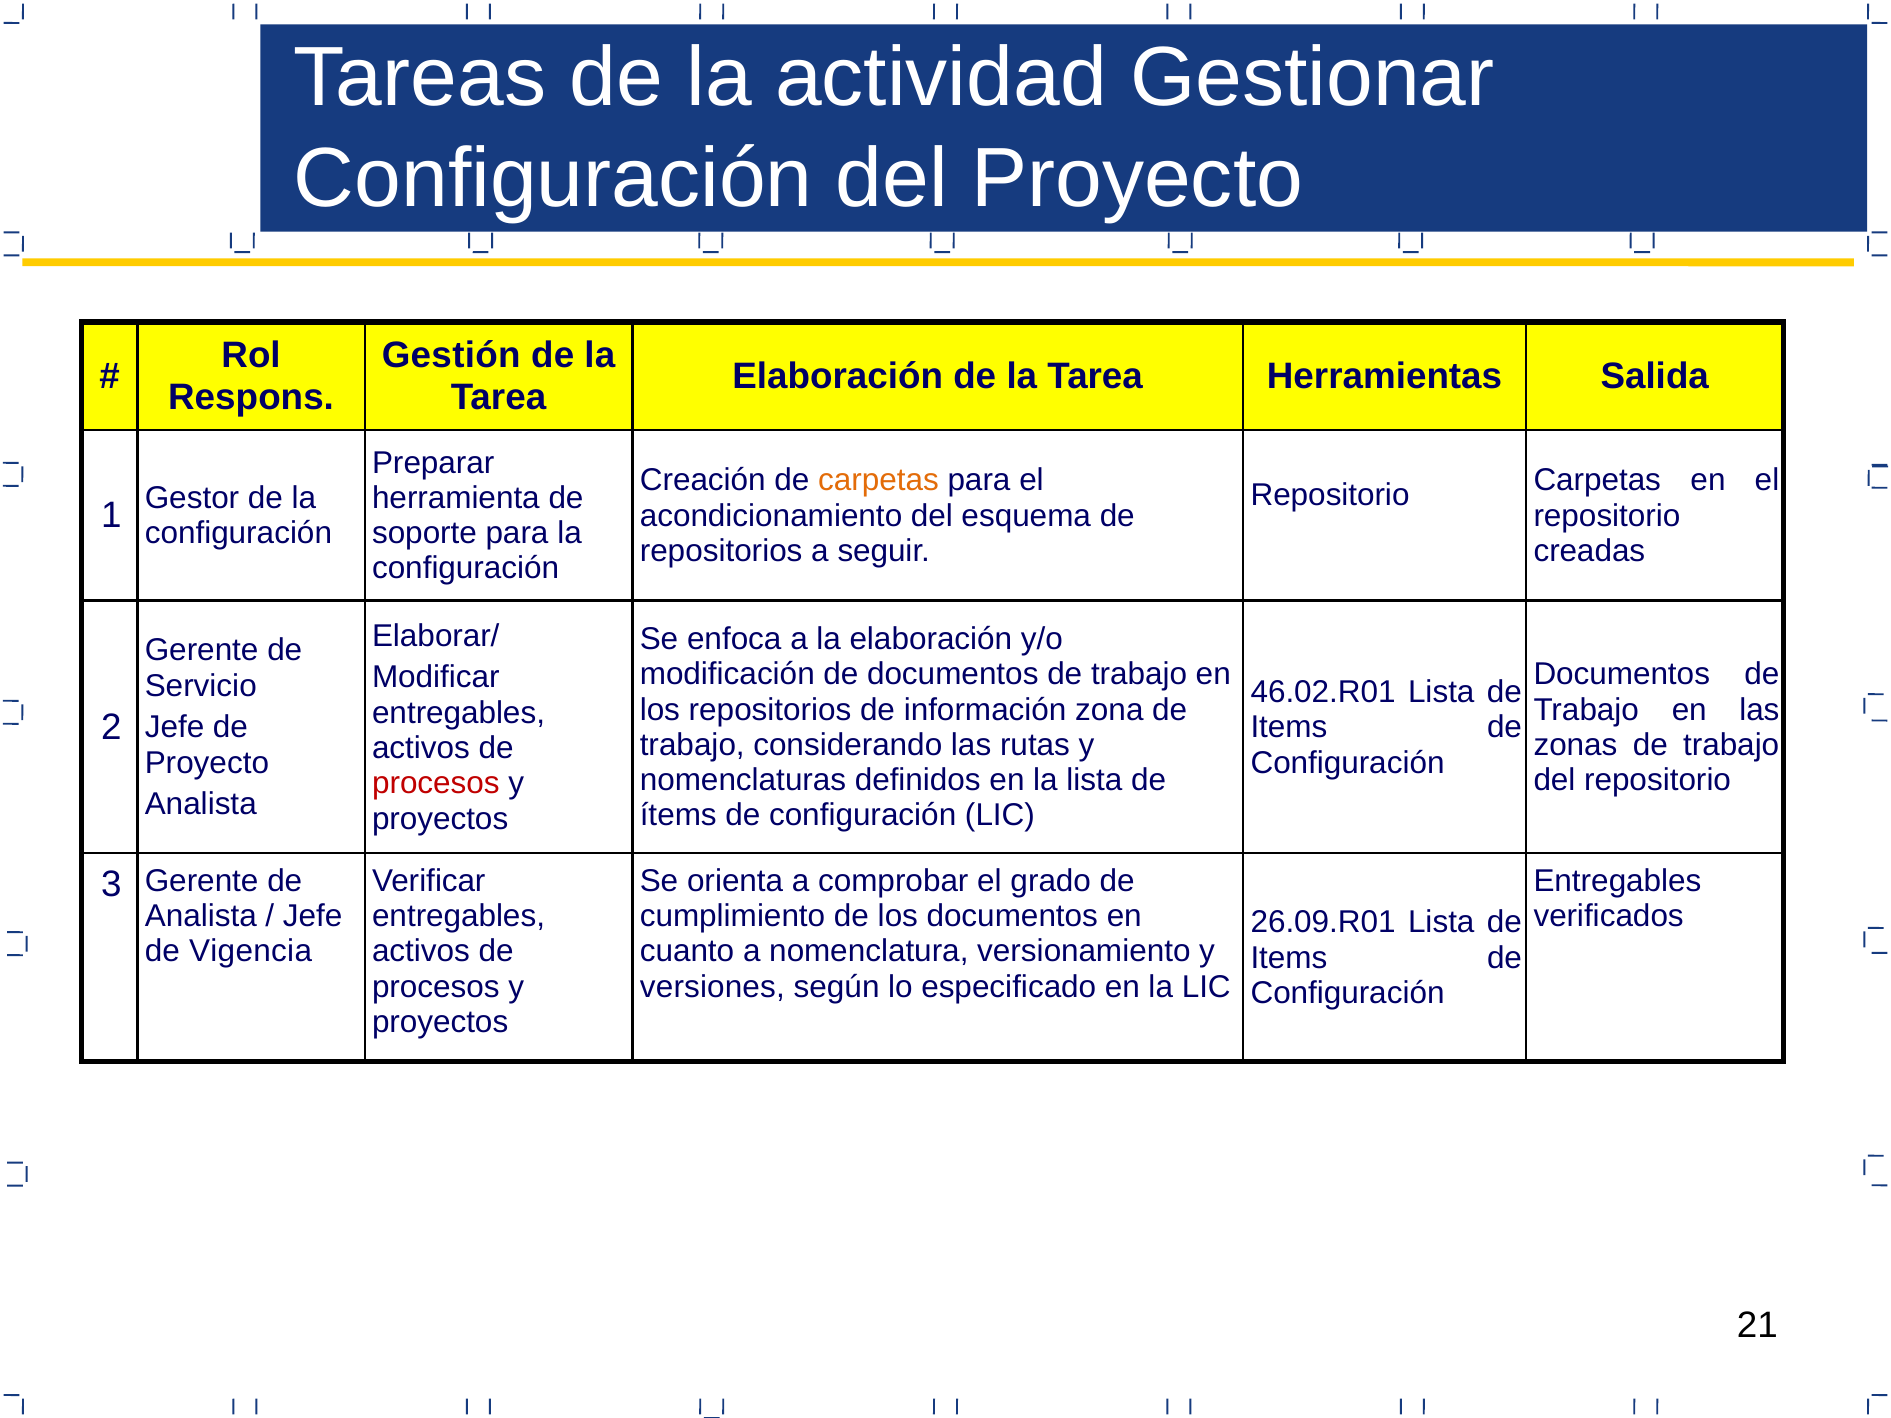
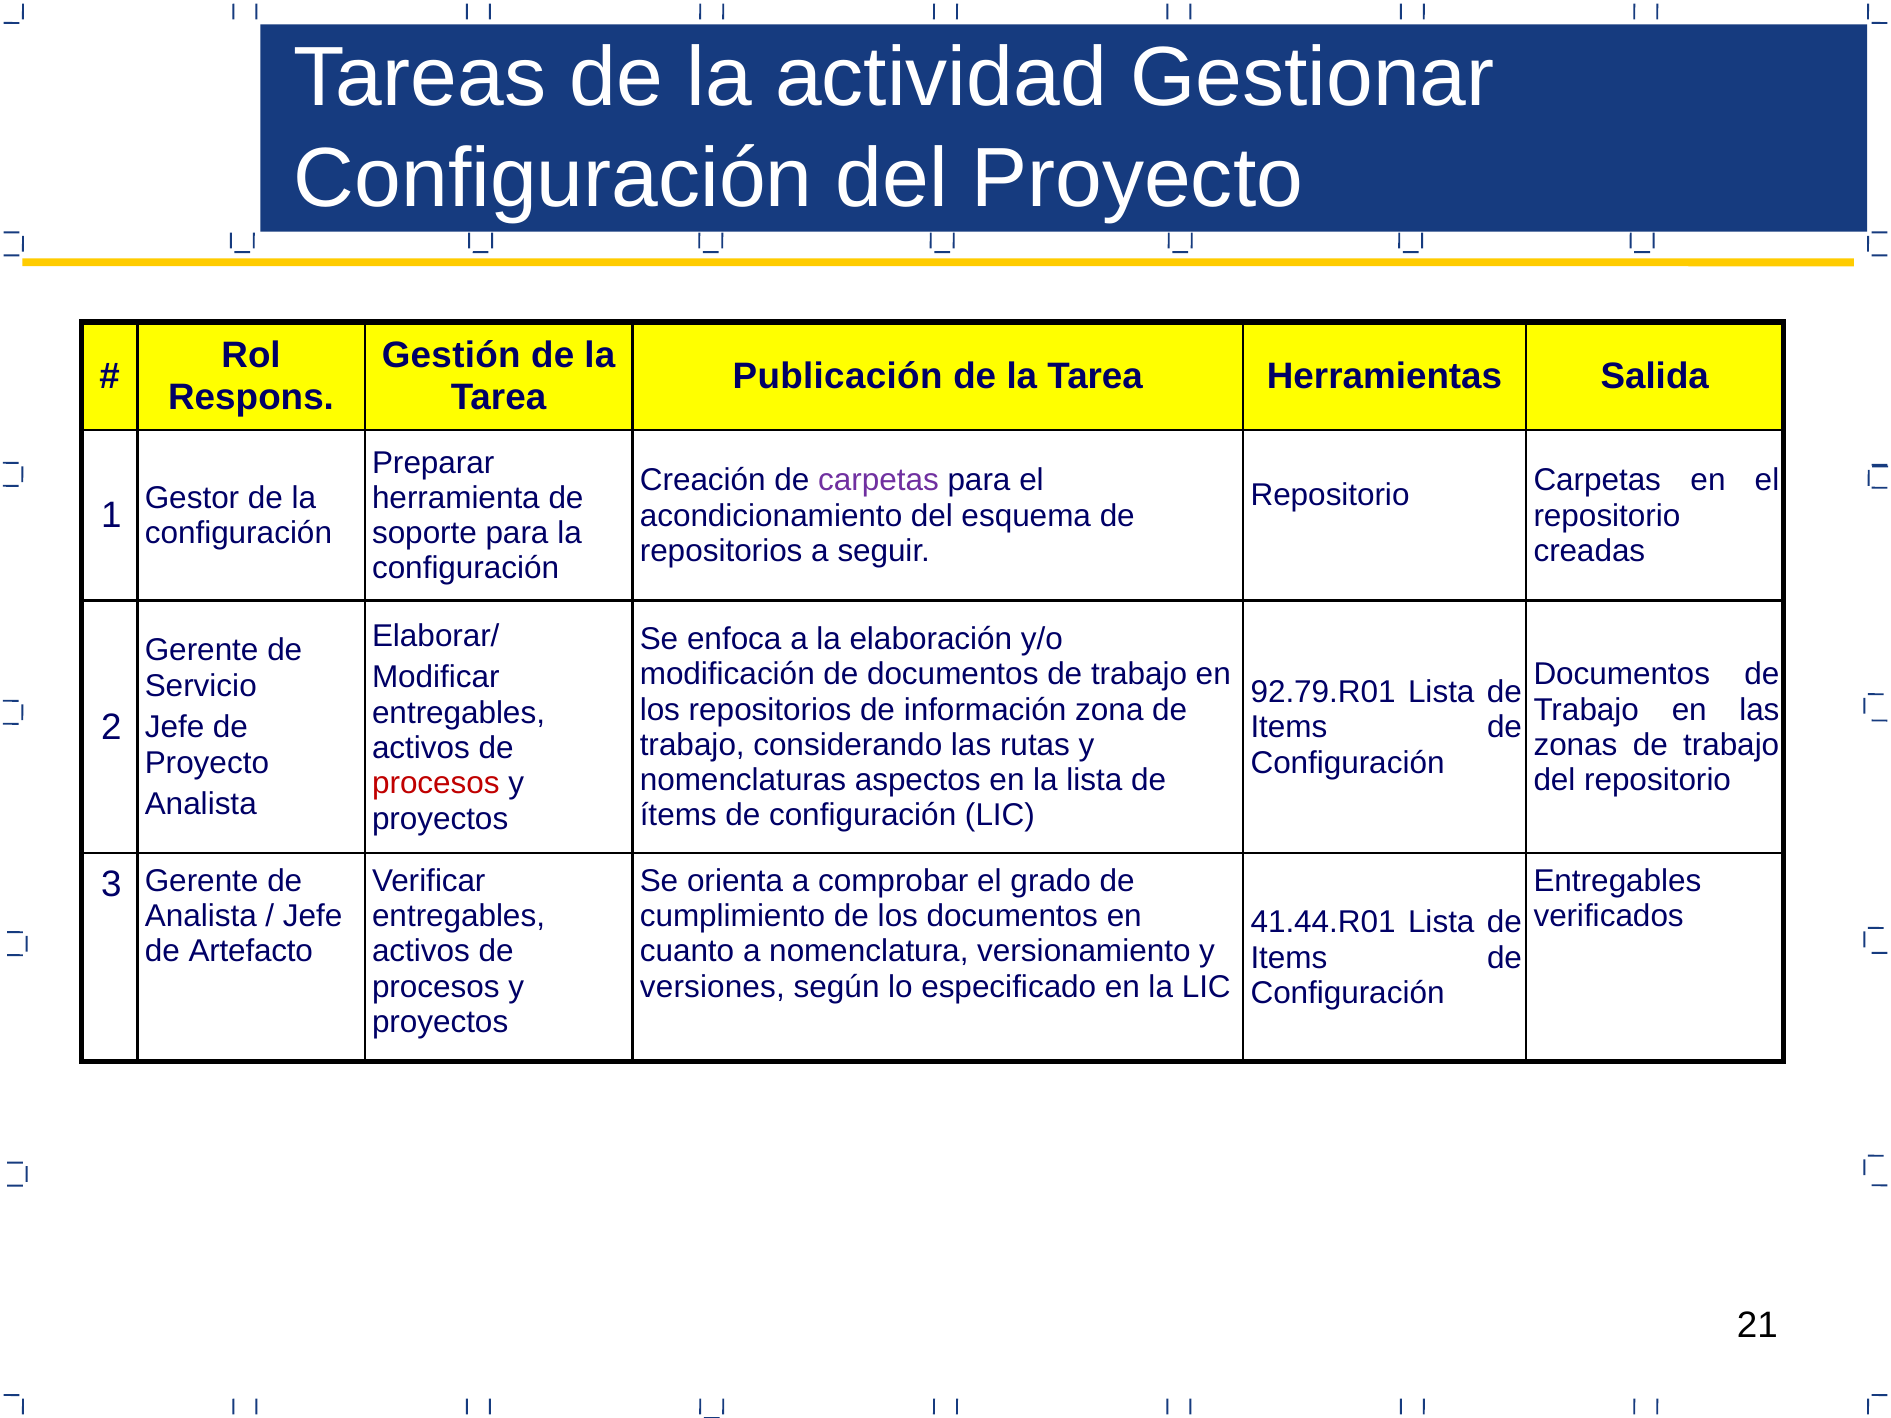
Elaboración at (838, 377): Elaboración -> Publicación
carpetas at (878, 480) colour: orange -> purple
46.02.R01: 46.02.R01 -> 92.79.R01
definidos: definidos -> aspectos
26.09.R01: 26.09.R01 -> 41.44.R01
Vigencia: Vigencia -> Artefacto
